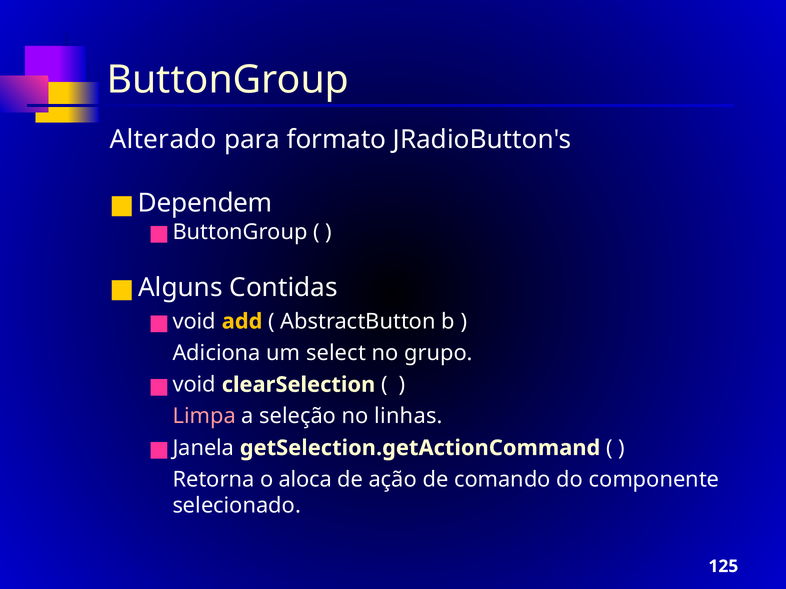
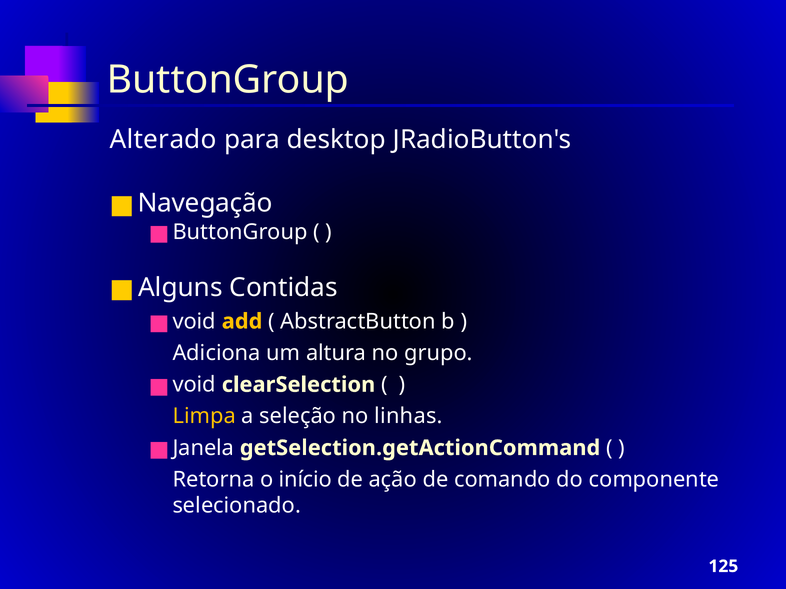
formato: formato -> desktop
Dependem: Dependem -> Navegação
select: select -> altura
Limpa colour: pink -> yellow
aloca: aloca -> início
